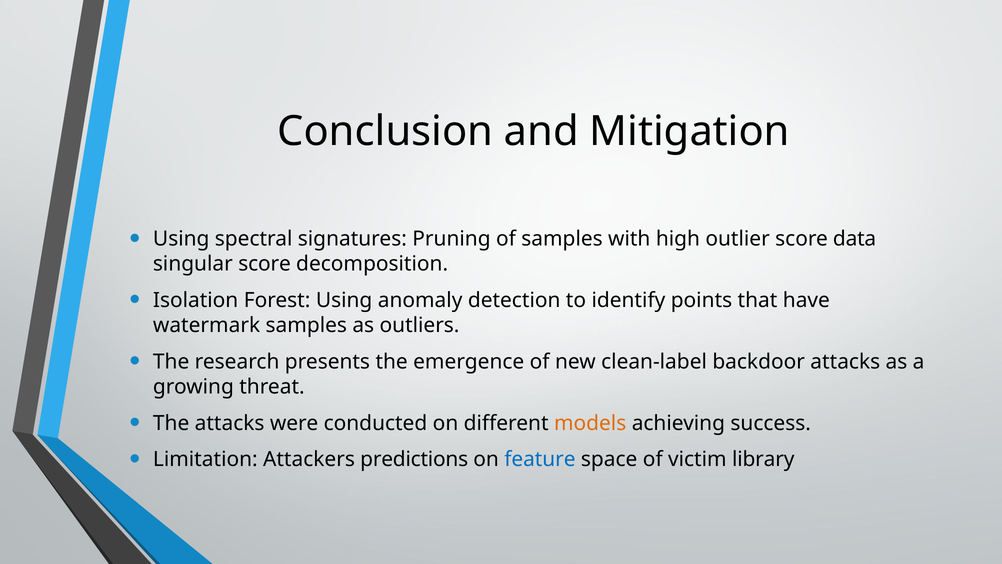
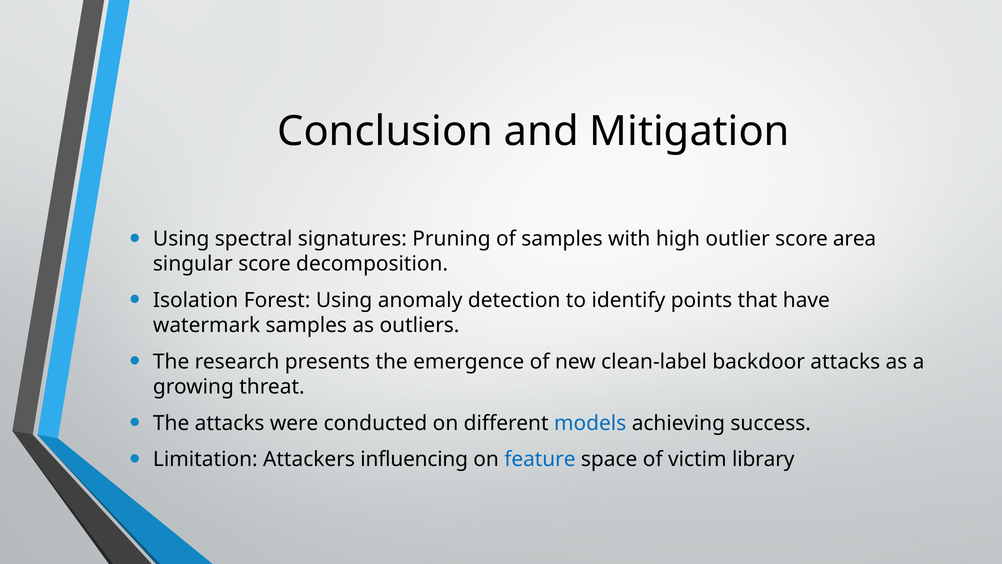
data: data -> area
models colour: orange -> blue
predictions: predictions -> influencing
